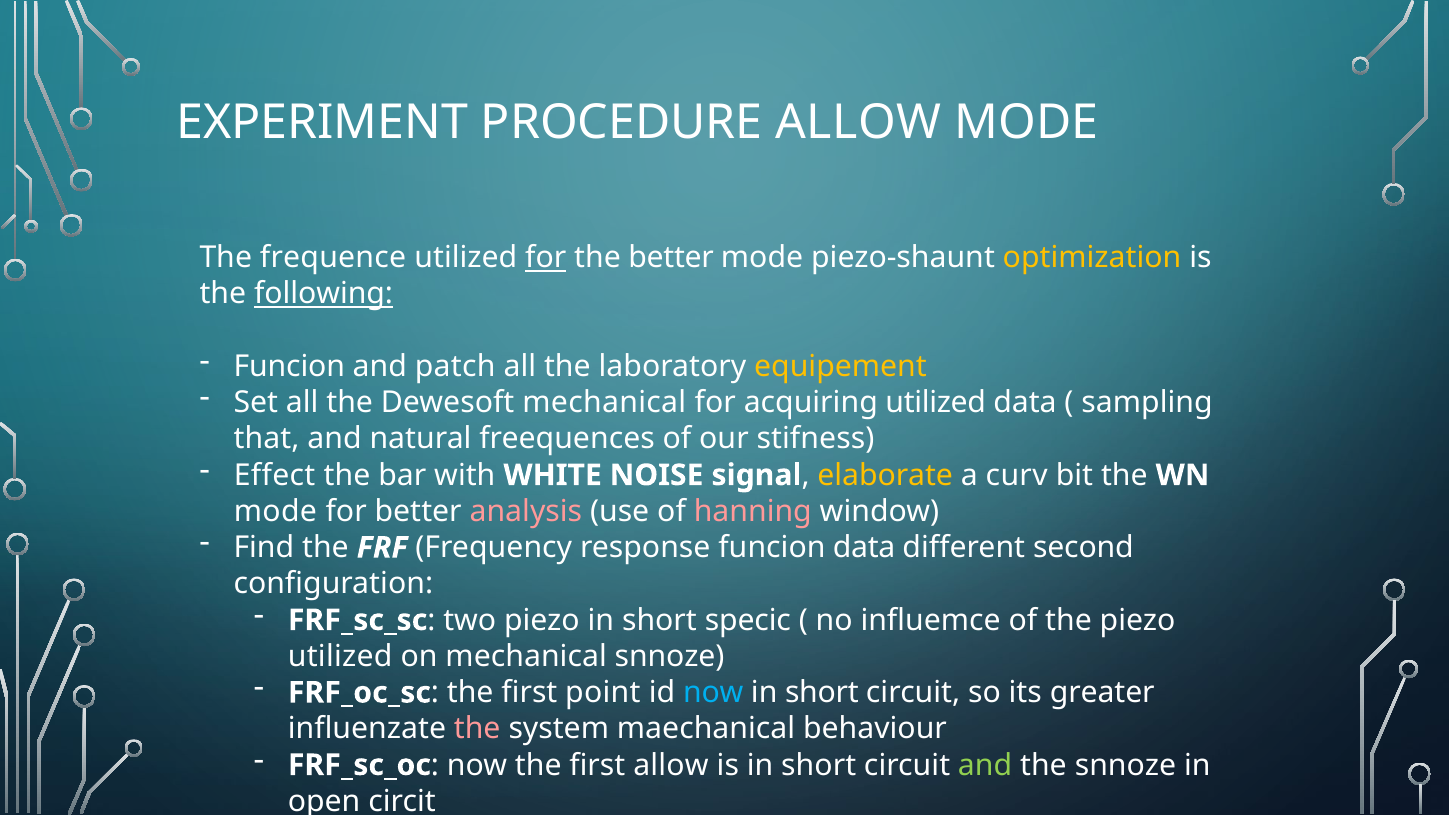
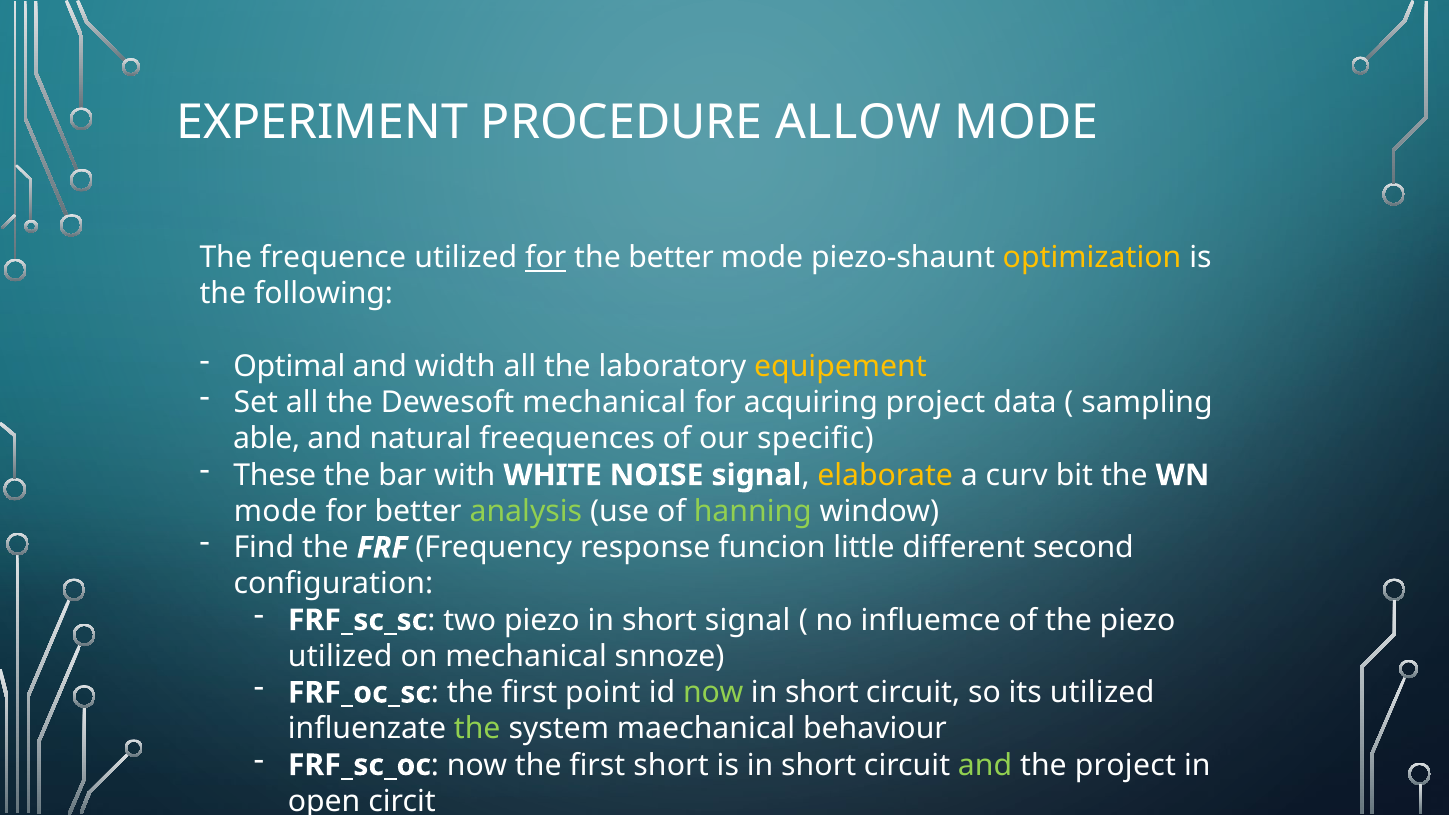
following underline: present -> none
Funcion at (289, 366): Funcion -> Optimal
patch: patch -> width
acquiring utilized: utilized -> project
that: that -> able
stifness: stifness -> specific
Effect: Effect -> These
analysis colour: pink -> light green
hanning colour: pink -> light green
funcion data: data -> little
short specic: specic -> signal
now at (713, 693) colour: light blue -> light green
its greater: greater -> utilized
the at (477, 729) colour: pink -> light green
first allow: allow -> short
the snnoze: snnoze -> project
